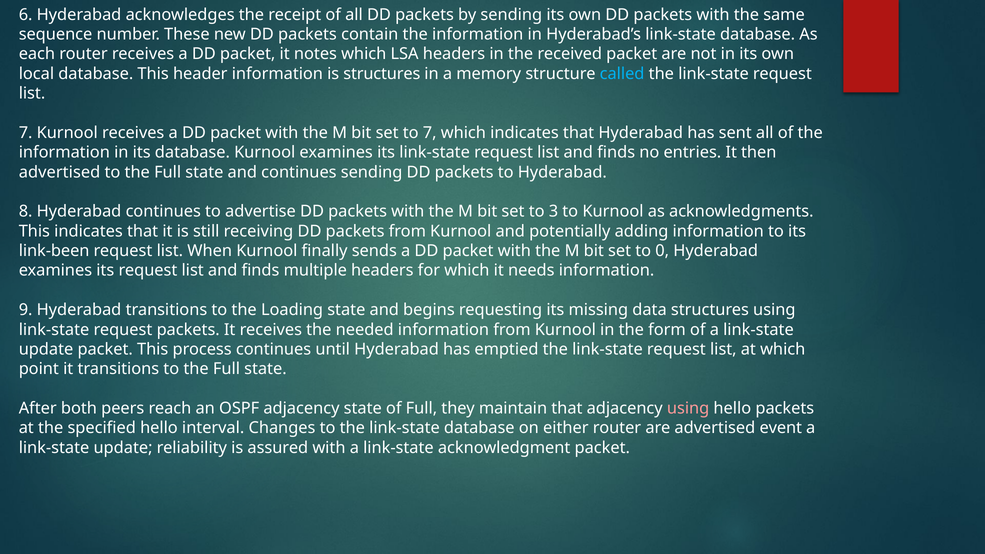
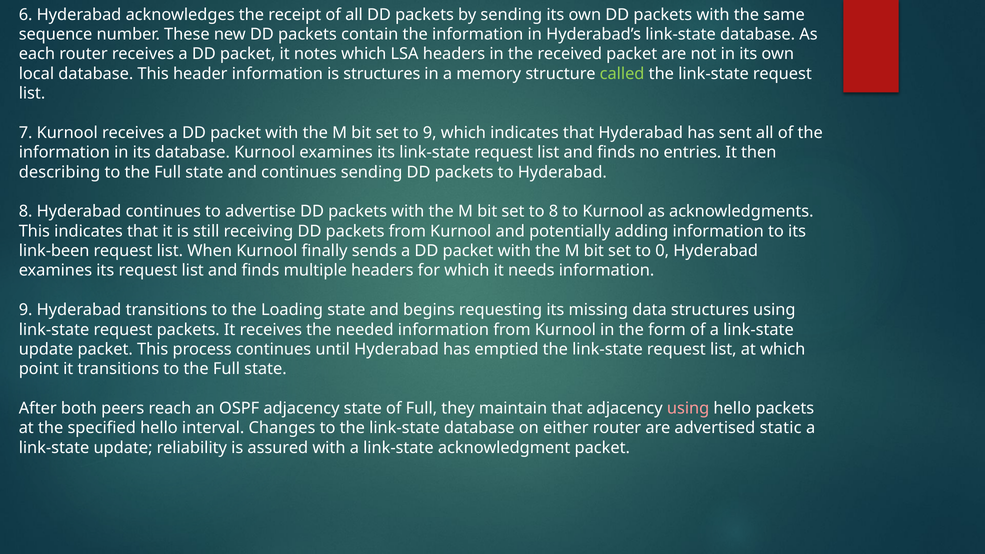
called colour: light blue -> light green
to 7: 7 -> 9
advertised at (60, 172): advertised -> describing
to 3: 3 -> 8
event: event -> static
